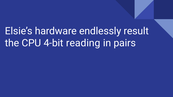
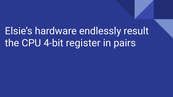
reading: reading -> register
